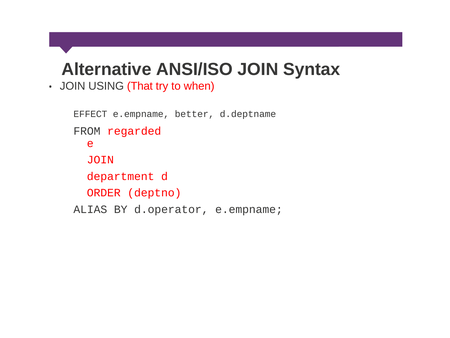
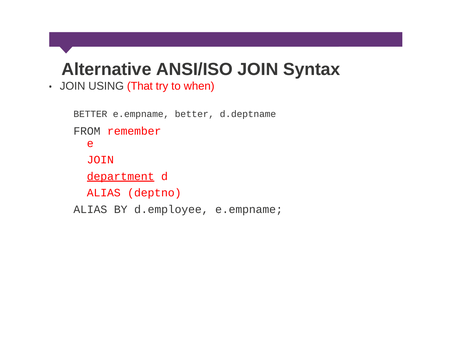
EFFECT at (90, 114): EFFECT -> BETTER
regarded: regarded -> remember
department underline: none -> present
ORDER at (104, 192): ORDER -> ALIAS
d.operator: d.operator -> d.employee
